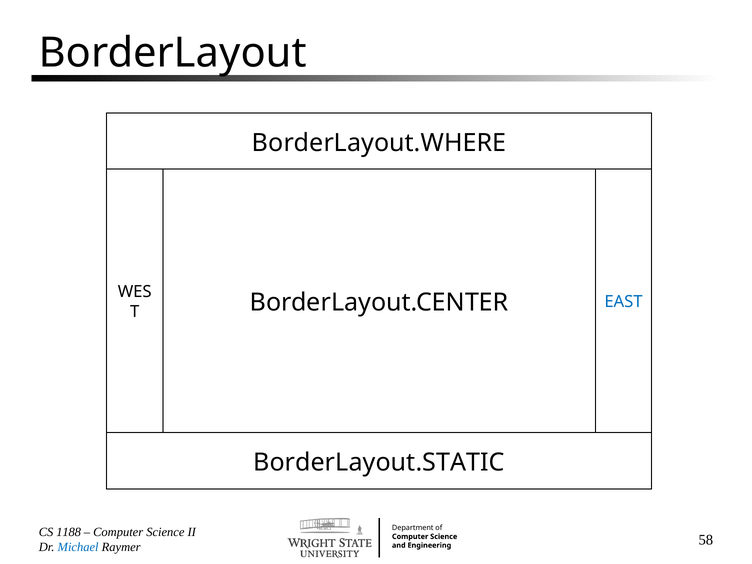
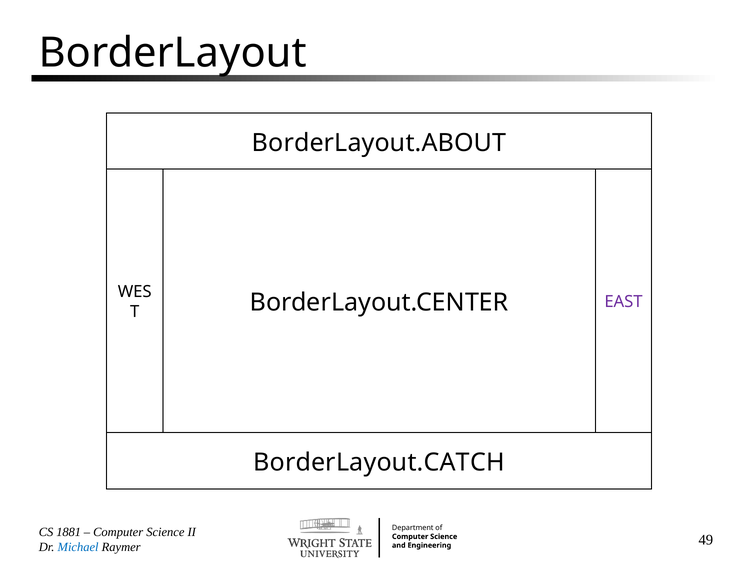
BorderLayout.WHERE: BorderLayout.WHERE -> BorderLayout.ABOUT
EAST colour: blue -> purple
BorderLayout.STATIC: BorderLayout.STATIC -> BorderLayout.CATCH
1188: 1188 -> 1881
58: 58 -> 49
